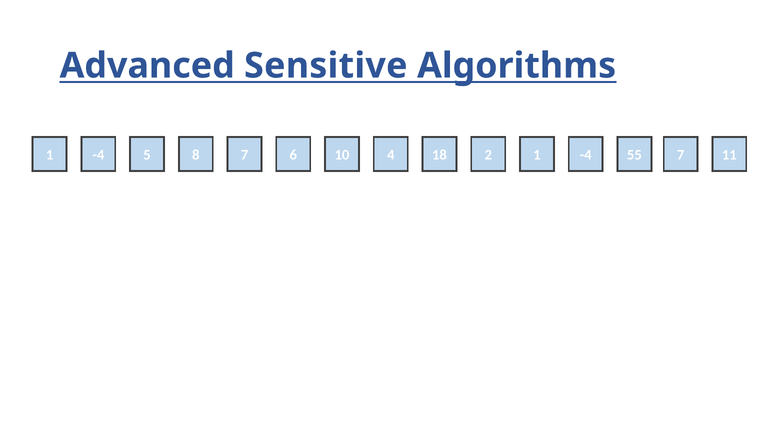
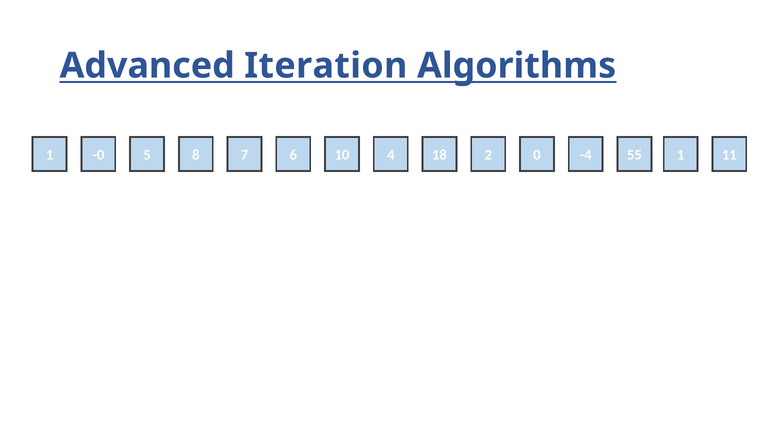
Sensitive: Sensitive -> Iteration
-4 at (98, 155): -4 -> -0
2 1: 1 -> 0
55 7: 7 -> 1
